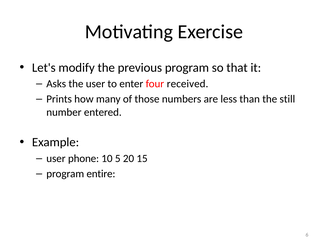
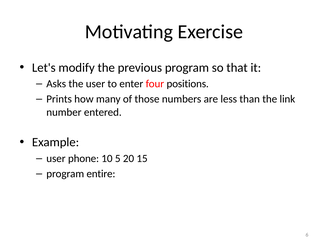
received: received -> positions
still: still -> link
